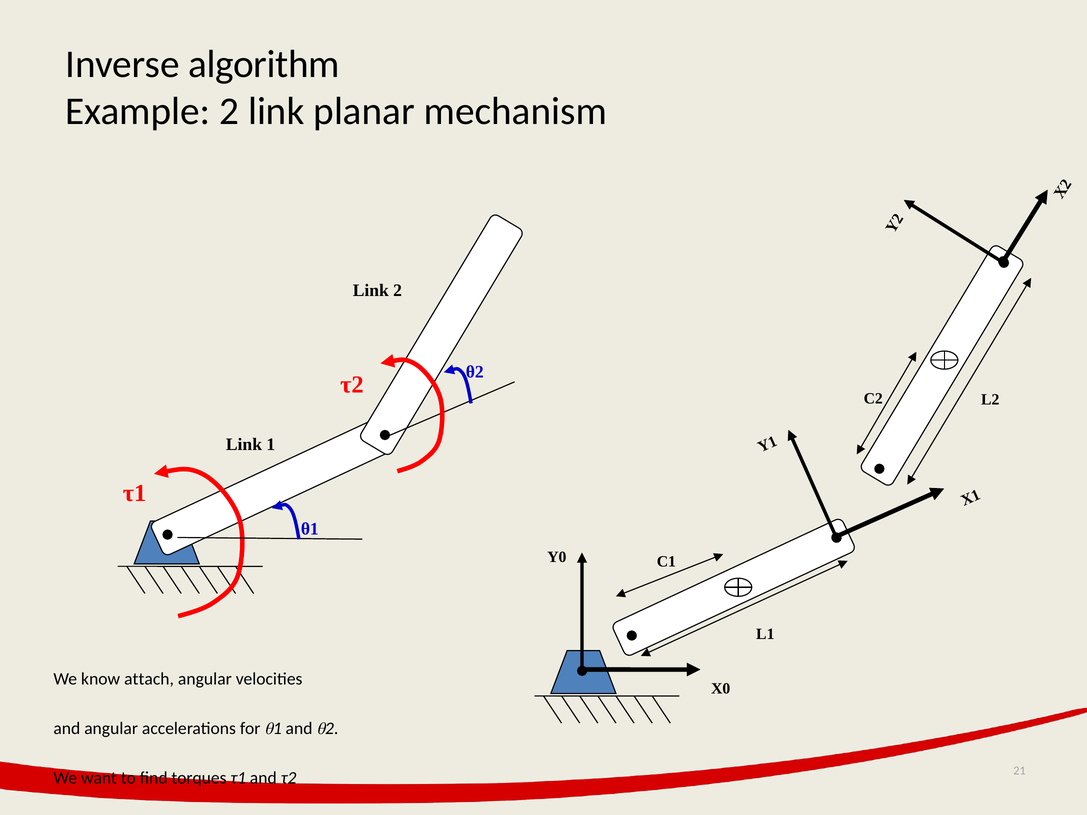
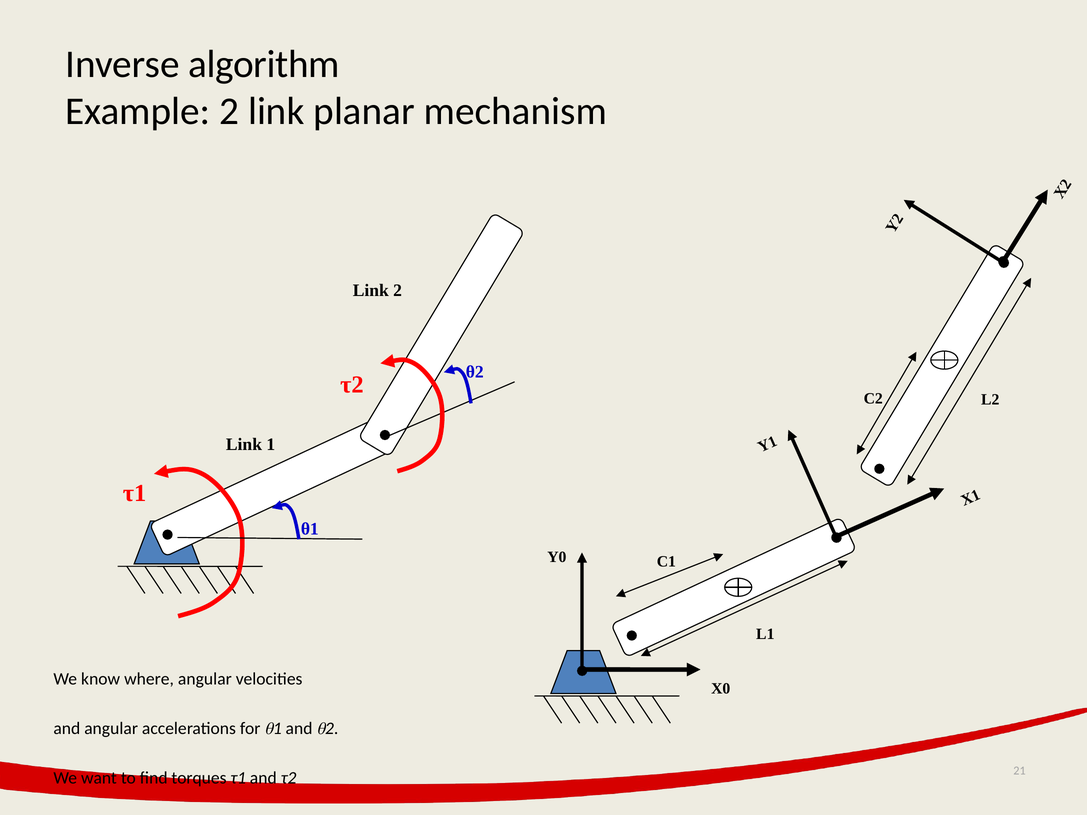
attach: attach -> where
